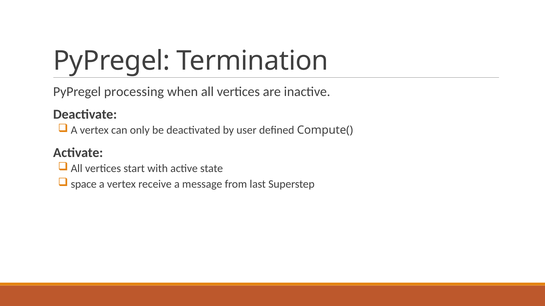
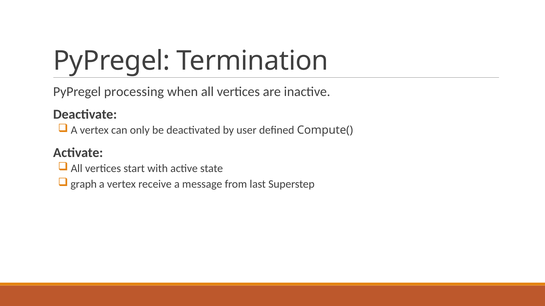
space: space -> graph
